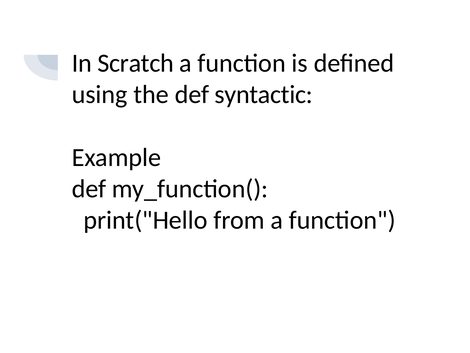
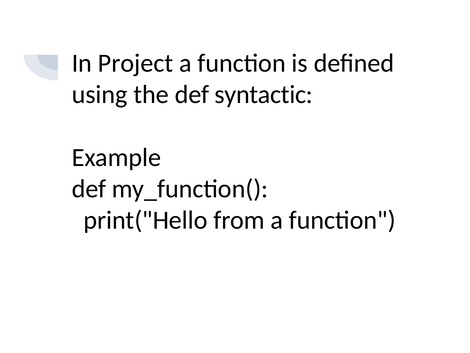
Scratch: Scratch -> Project
